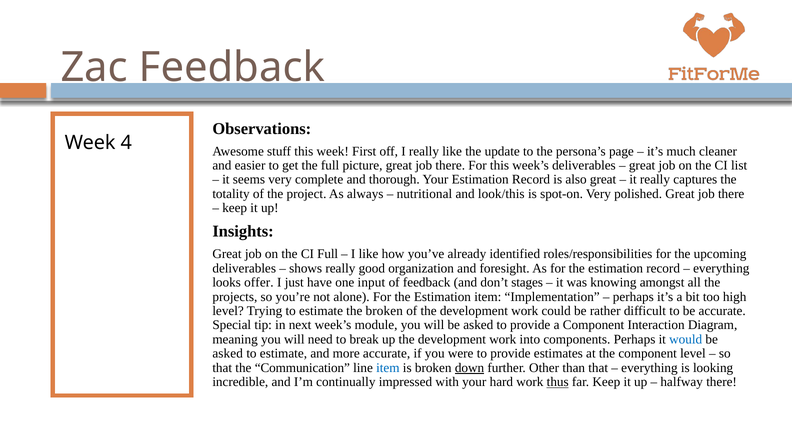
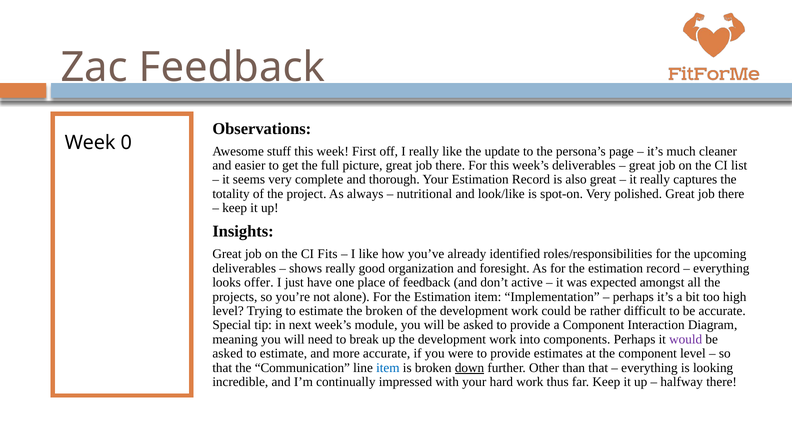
4: 4 -> 0
look/this: look/this -> look/like
CI Full: Full -> Fits
input: input -> place
stages: stages -> active
knowing: knowing -> expected
would colour: blue -> purple
thus underline: present -> none
